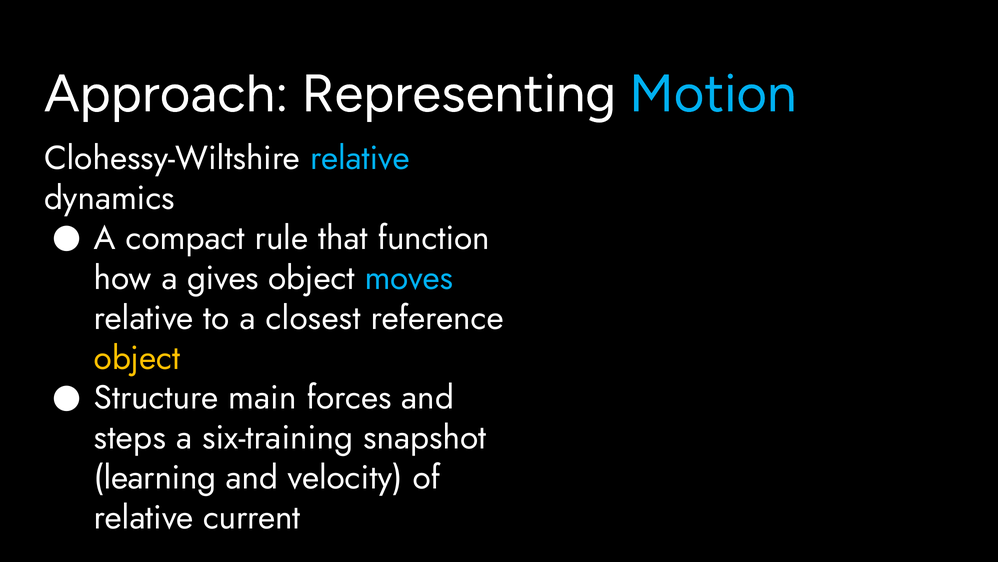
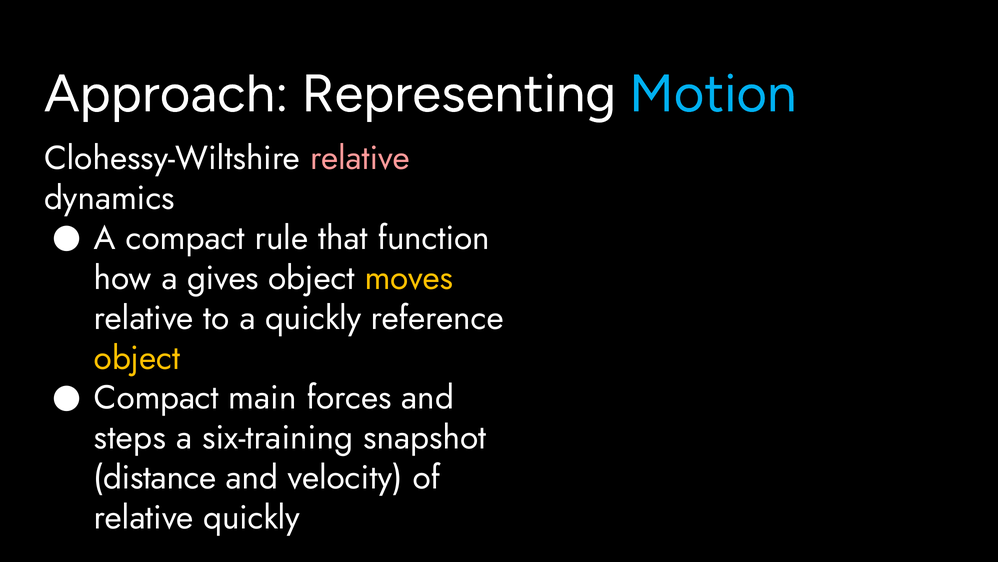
relative at (360, 158) colour: light blue -> pink
moves colour: light blue -> yellow
a closest: closest -> quickly
Structure at (156, 398): Structure -> Compact
learning: learning -> distance
relative current: current -> quickly
